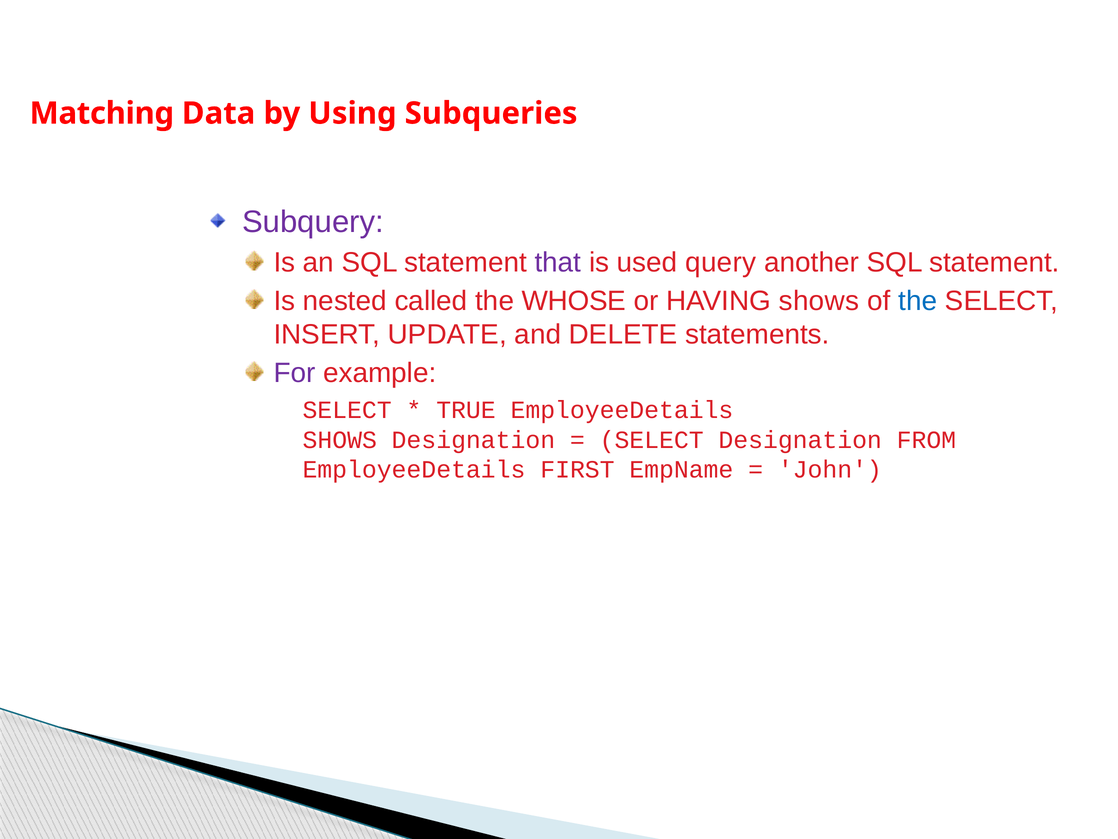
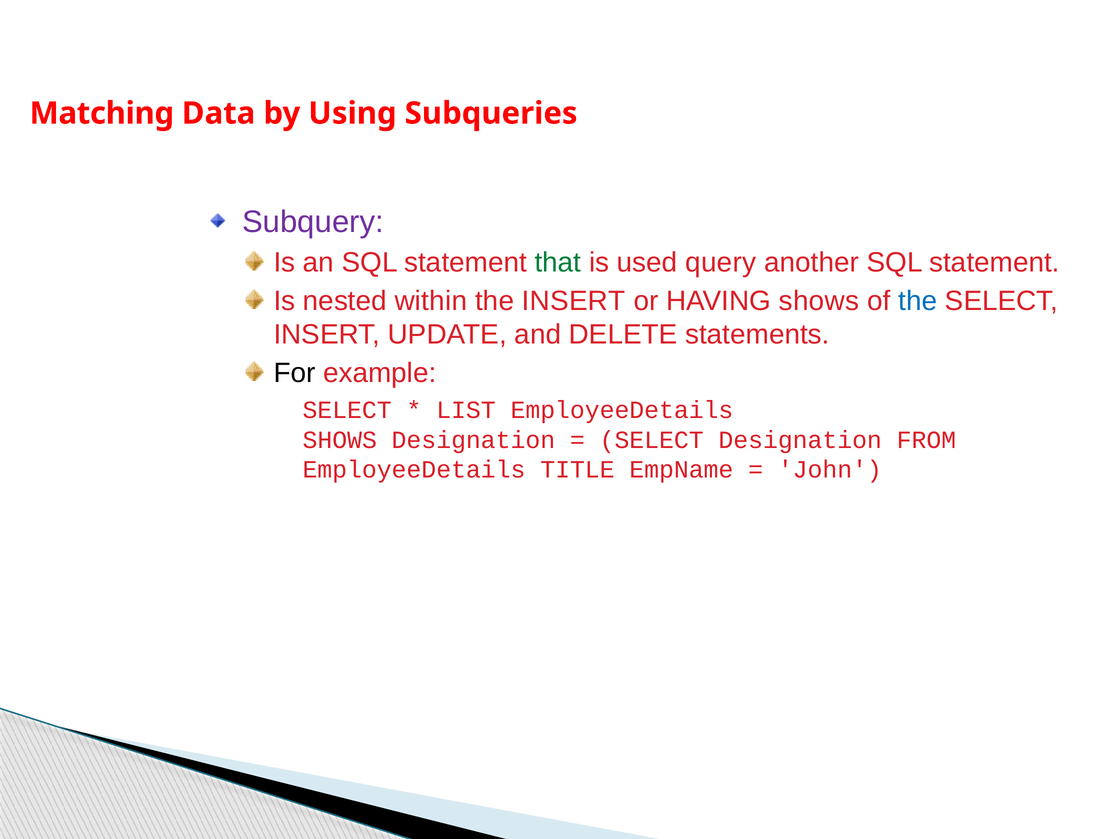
that colour: purple -> green
called: called -> within
the WHOSE: WHOSE -> INSERT
For colour: purple -> black
TRUE: TRUE -> LIST
FIRST: FIRST -> TITLE
